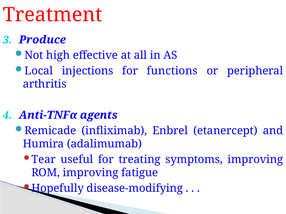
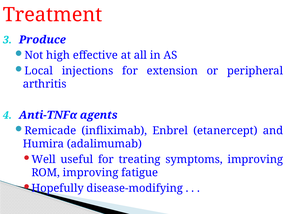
functions: functions -> extension
Tear: Tear -> Well
